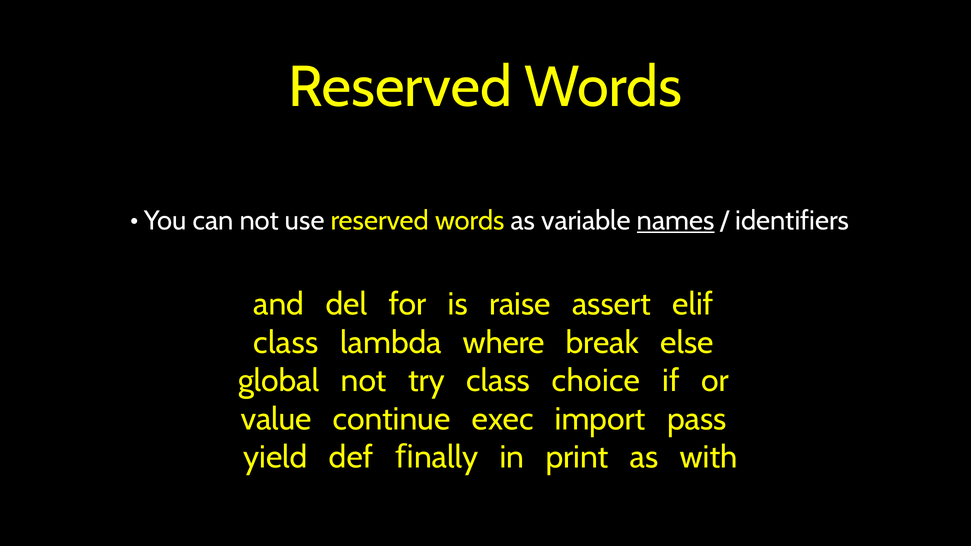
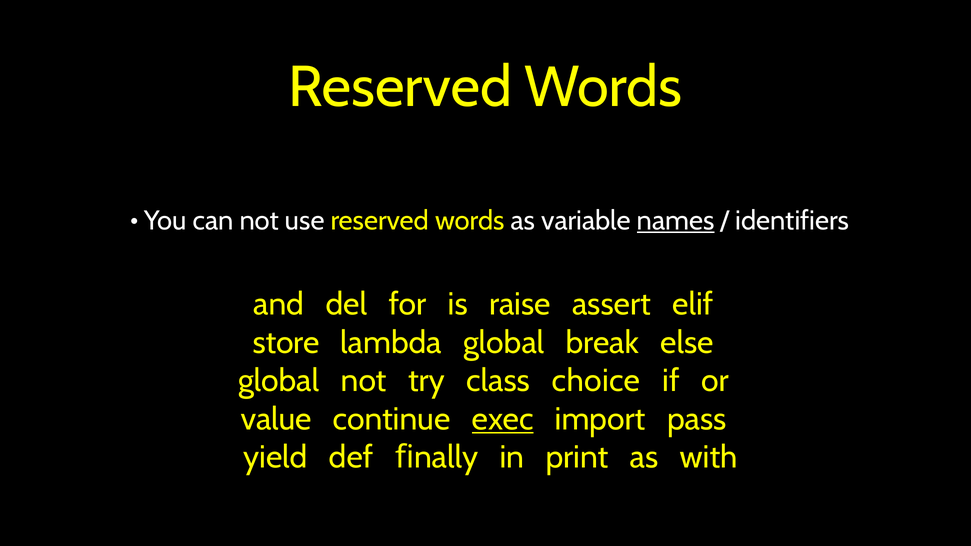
class at (286, 343): class -> store
lambda where: where -> global
exec underline: none -> present
